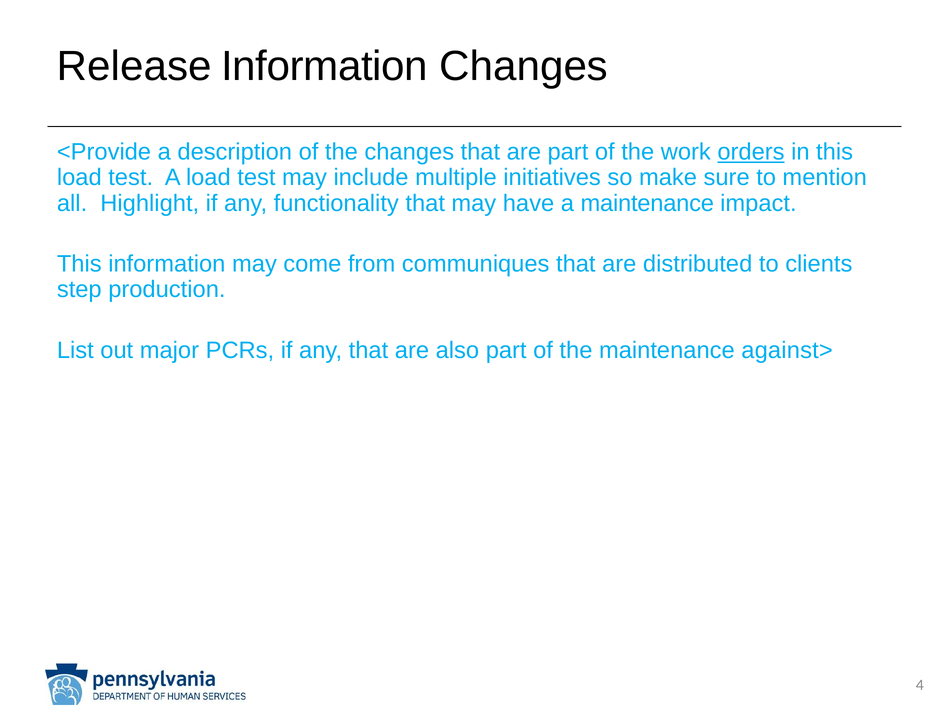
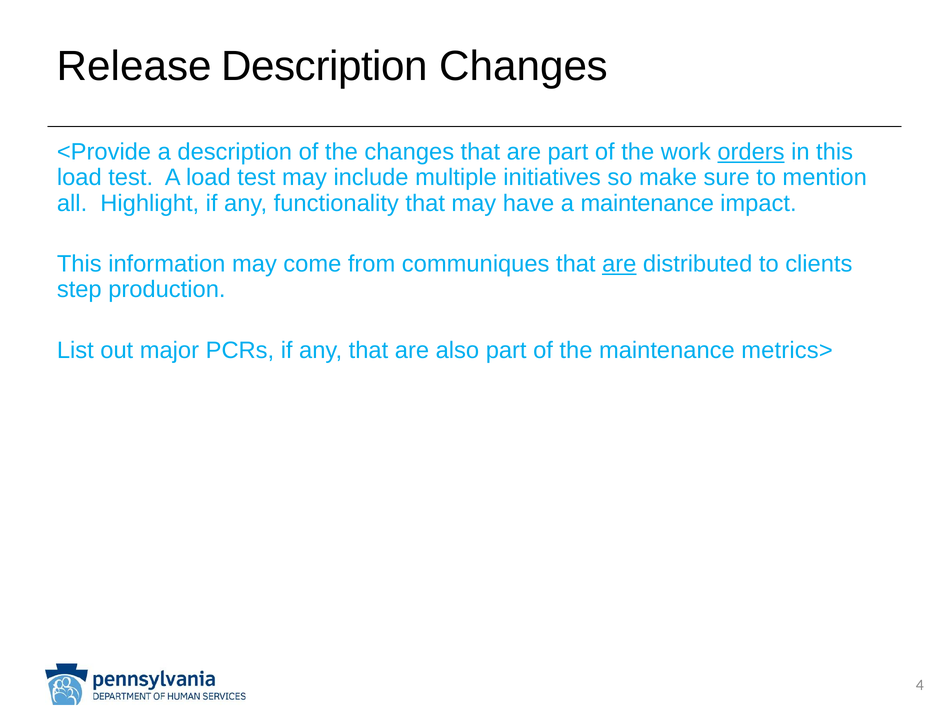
Release Information: Information -> Description
are at (619, 264) underline: none -> present
against>: against> -> metrics>
